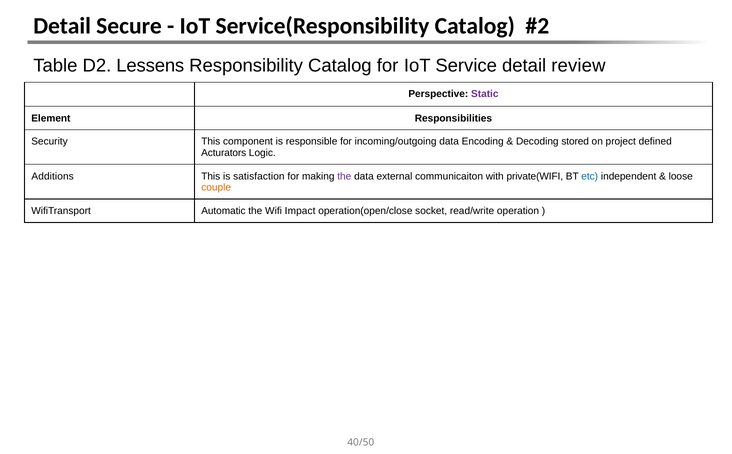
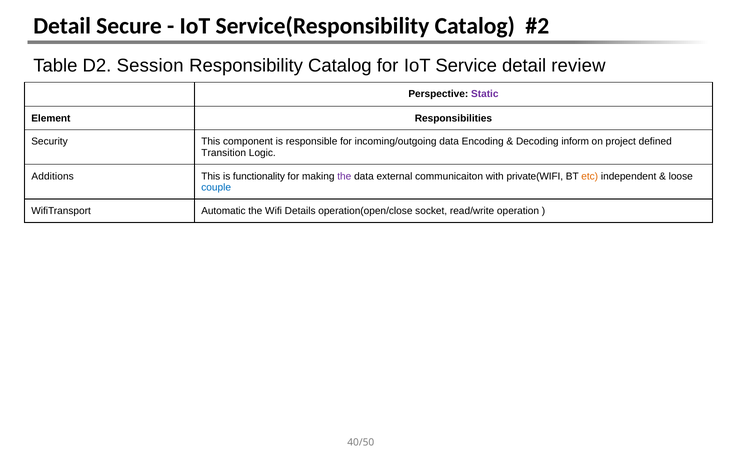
Lessens: Lessens -> Session
stored: stored -> inform
Acturators: Acturators -> Transition
satisfaction: satisfaction -> functionality
etc colour: blue -> orange
couple colour: orange -> blue
Impact: Impact -> Details
